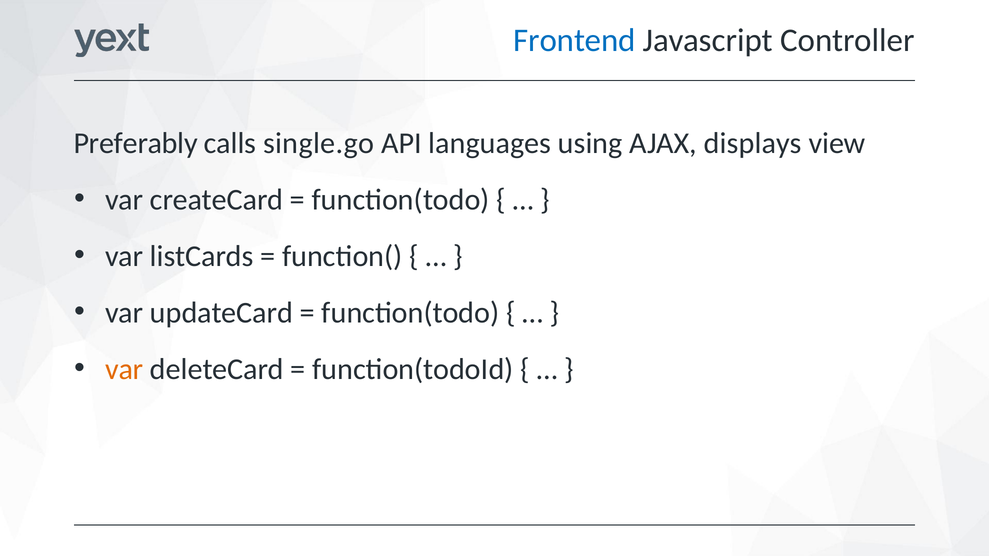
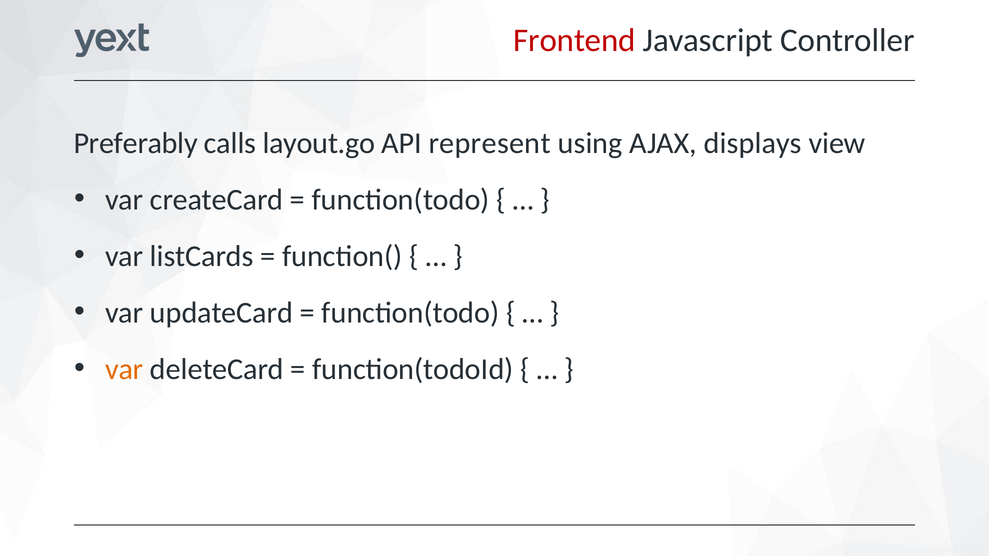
Frontend colour: blue -> red
single.go: single.go -> layout.go
languages: languages -> represent
